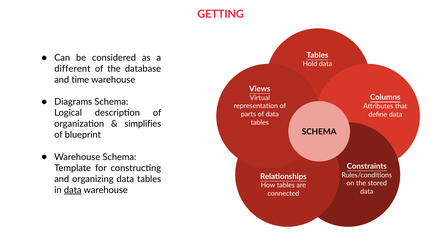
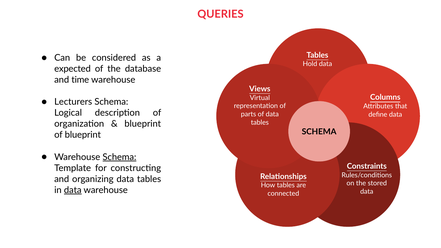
GETTING: GETTING -> QUERIES
different: different -> expected
Diagrams: Diagrams -> Lecturers
simplifies at (143, 124): simplifies -> blueprint
Schema at (119, 157) underline: none -> present
